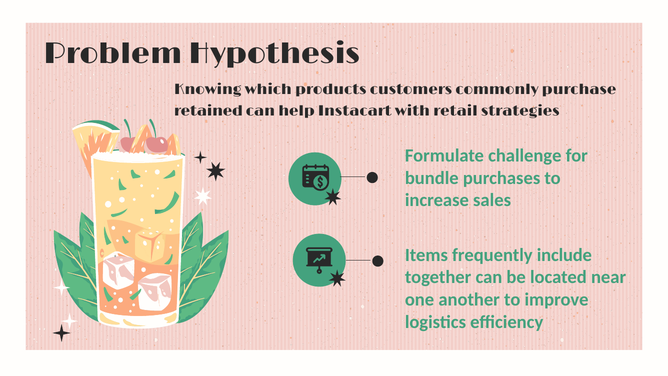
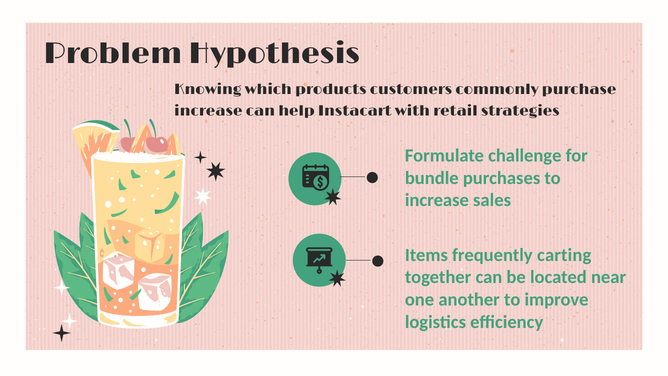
retained at (208, 111): retained -> increase
include: include -> carting
